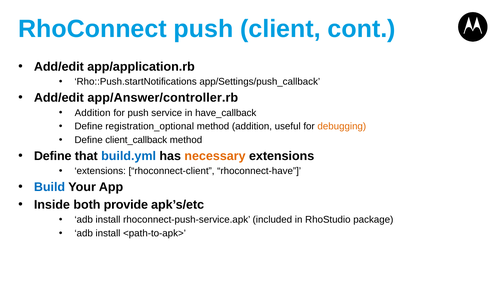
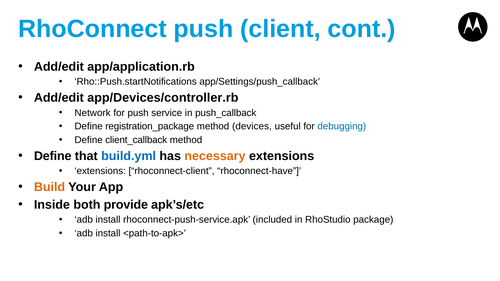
app/Answer/controller.rb: app/Answer/controller.rb -> app/Devices/controller.rb
Addition at (93, 113): Addition -> Network
have_callback: have_callback -> push_callback
registration_optional: registration_optional -> registration_package
method addition: addition -> devices
debugging colour: orange -> blue
Build colour: blue -> orange
